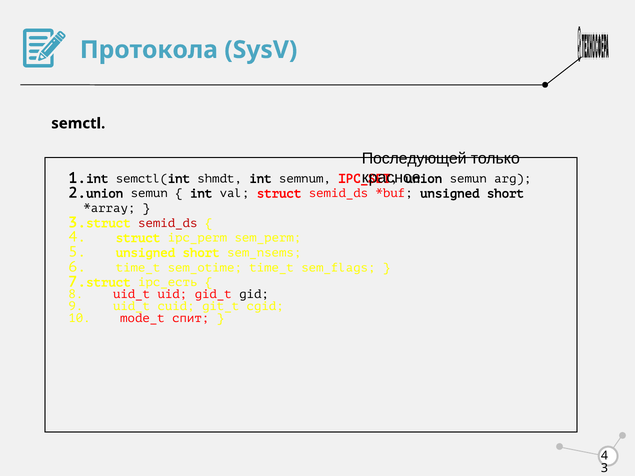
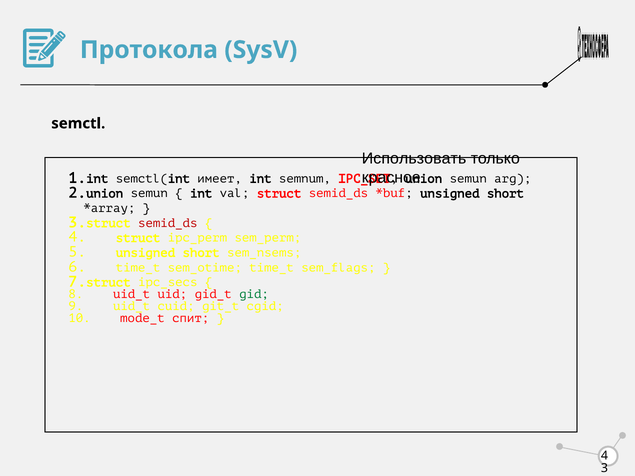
Последующей: Последующей -> Использовать
shmdt: shmdt -> имеет
ipc_есть: ipc_есть -> ipc_secs
gid colour: black -> green
